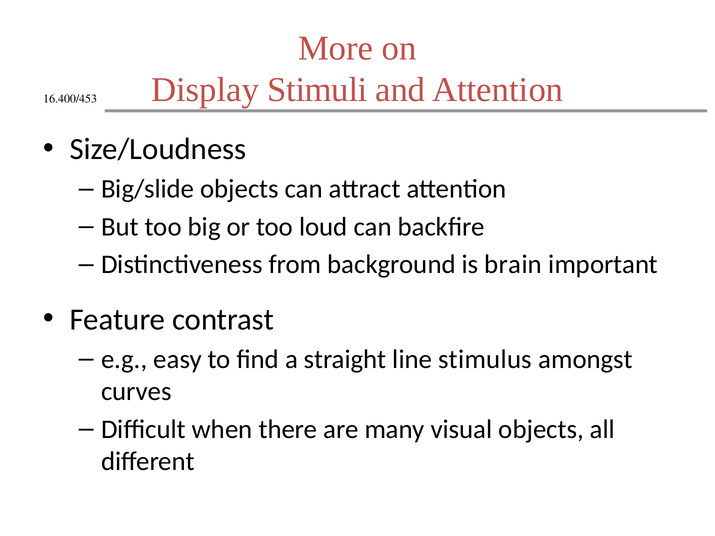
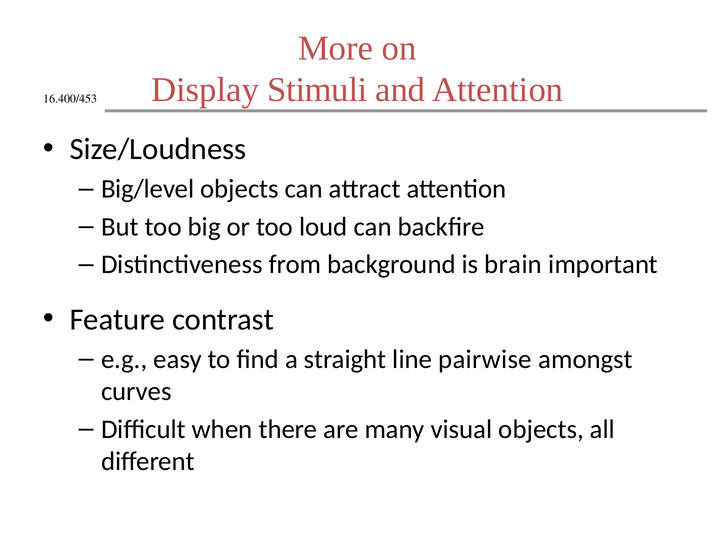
Big/slide: Big/slide -> Big/level
stimulus: stimulus -> pairwise
